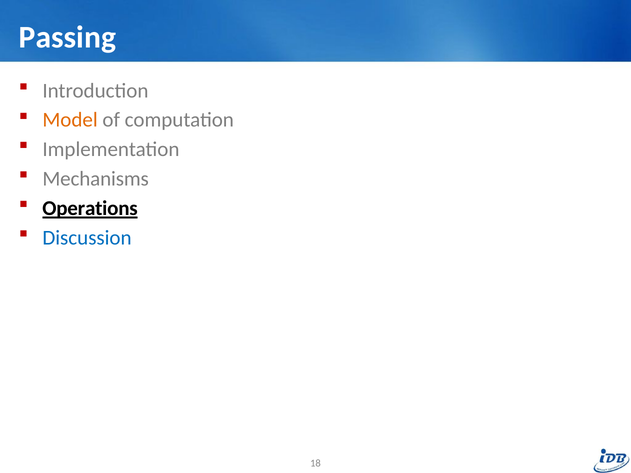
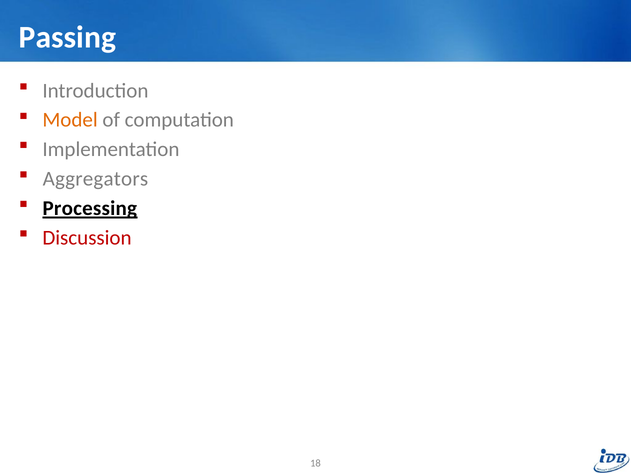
Mechanisms: Mechanisms -> Aggregators
Operations: Operations -> Processing
Discussion colour: blue -> red
